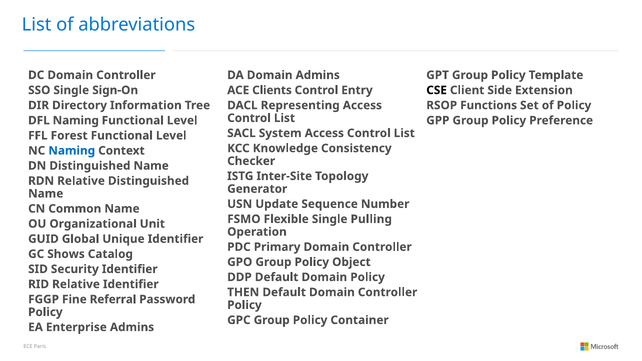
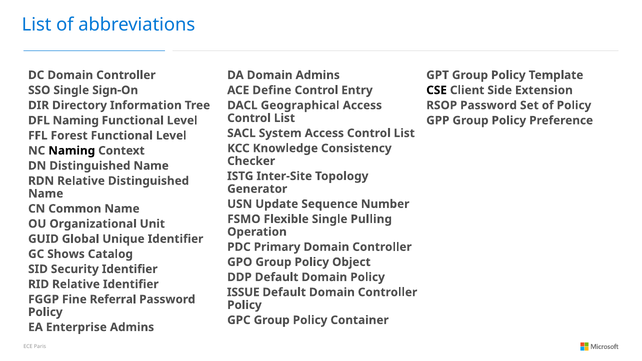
Clients: Clients -> Define
Representing: Representing -> Geographical
RSOP Functions: Functions -> Password
Naming at (72, 151) colour: blue -> black
THEN: THEN -> ISSUE
